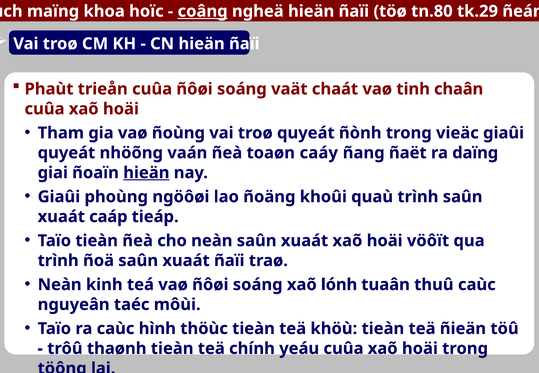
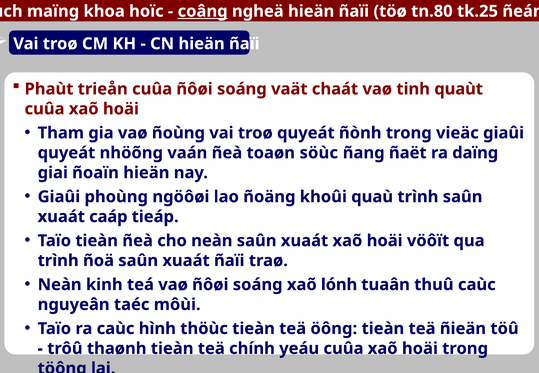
tk.29: tk.29 -> tk.25
chaân: chaân -> quaùt
caáy: caáy -> söùc
hieän at (146, 173) underline: present -> none
khöù: khöù -> öông
